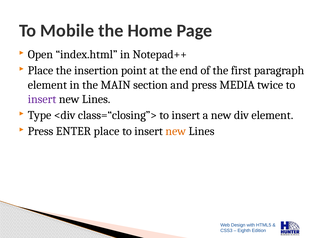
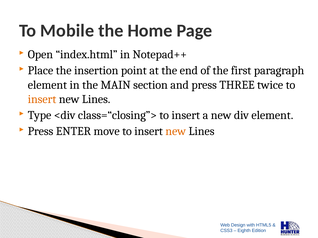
MEDIA: MEDIA -> THREE
insert at (42, 99) colour: purple -> orange
ENTER place: place -> move
